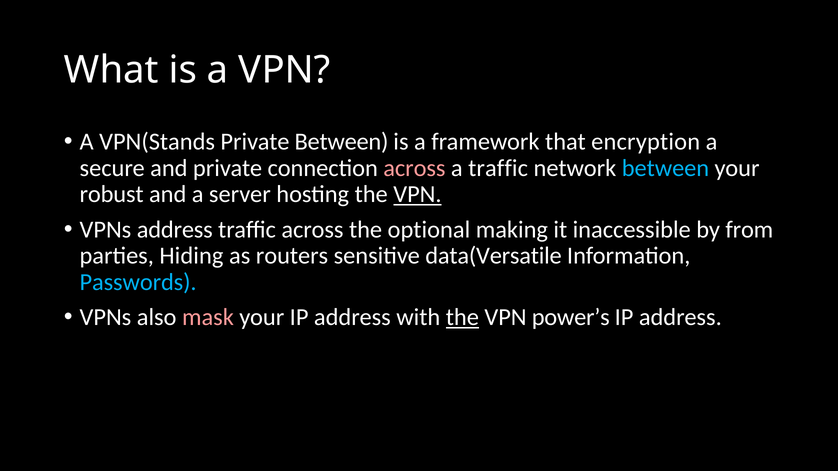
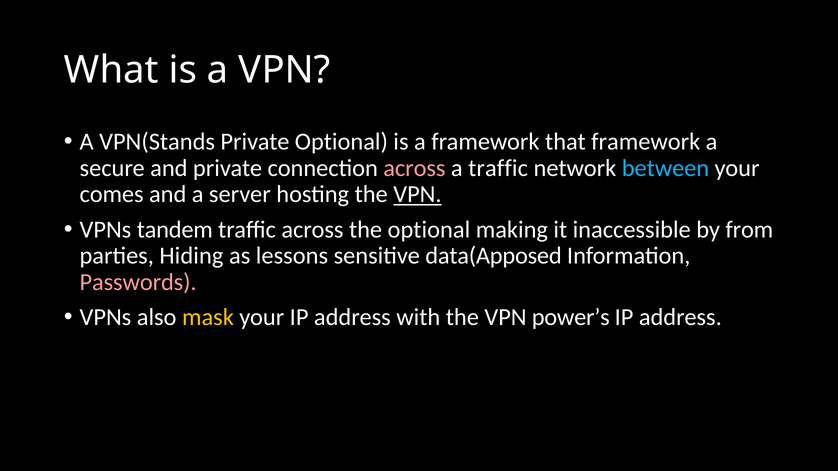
Private Between: Between -> Optional
that encryption: encryption -> framework
robust: robust -> comes
VPNs address: address -> tandem
routers: routers -> lessons
data(Versatile: data(Versatile -> data(Apposed
Passwords colour: light blue -> pink
mask colour: pink -> yellow
the at (462, 318) underline: present -> none
